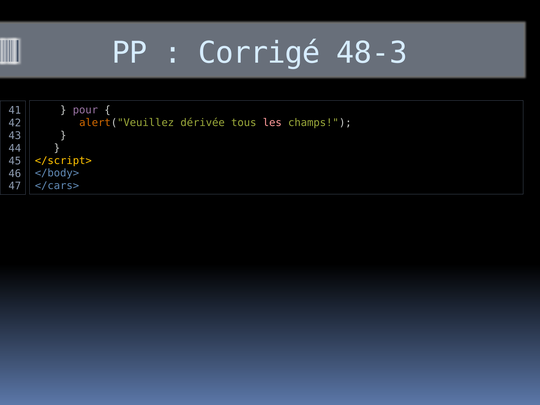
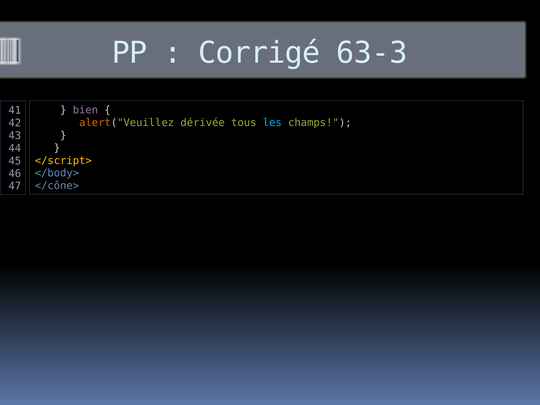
48-3: 48-3 -> 63-3
pour: pour -> bien
les colour: pink -> light blue
</cars>: </cars> -> </cône>
